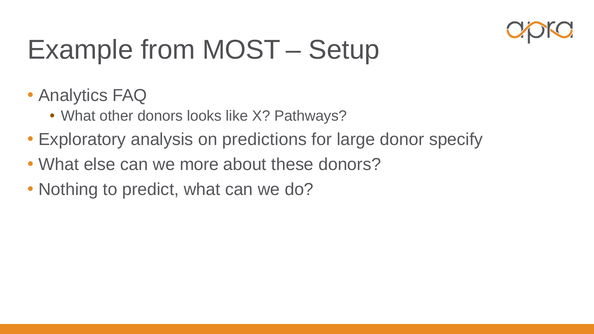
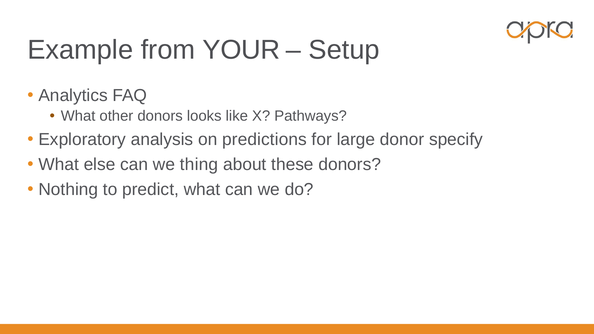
MOST: MOST -> YOUR
more: more -> thing
